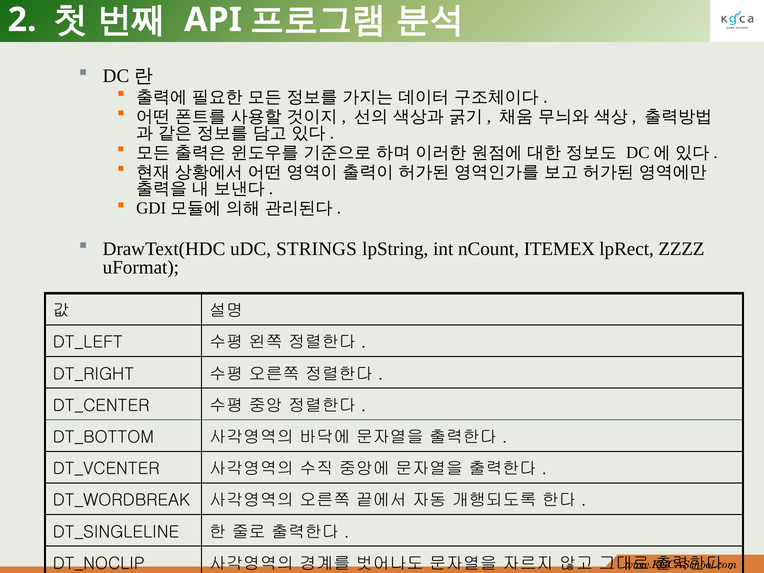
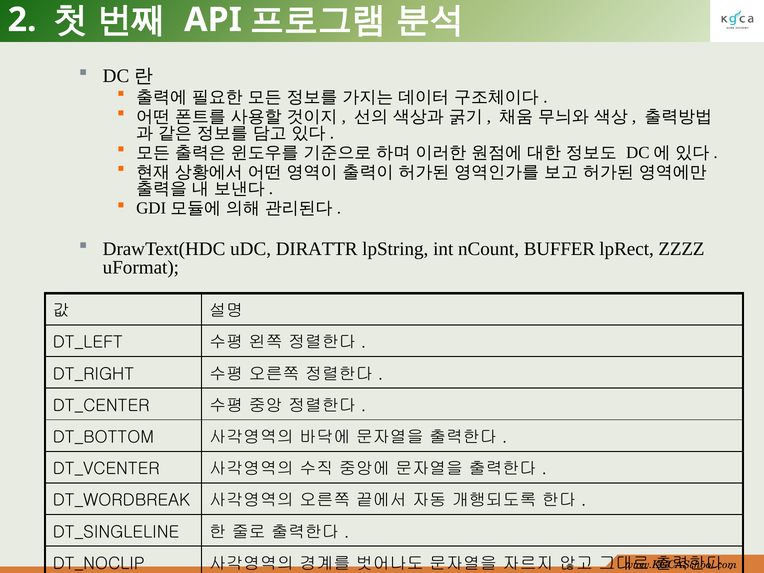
STRINGS: STRINGS -> DIRATTR
ITEMEX: ITEMEX -> BUFFER
